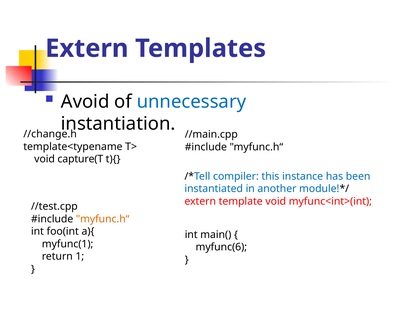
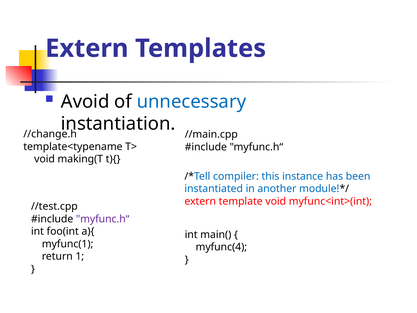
capture(T: capture(T -> making(T
myfunc.h“ at (103, 219) colour: orange -> purple
myfunc(6: myfunc(6 -> myfunc(4
